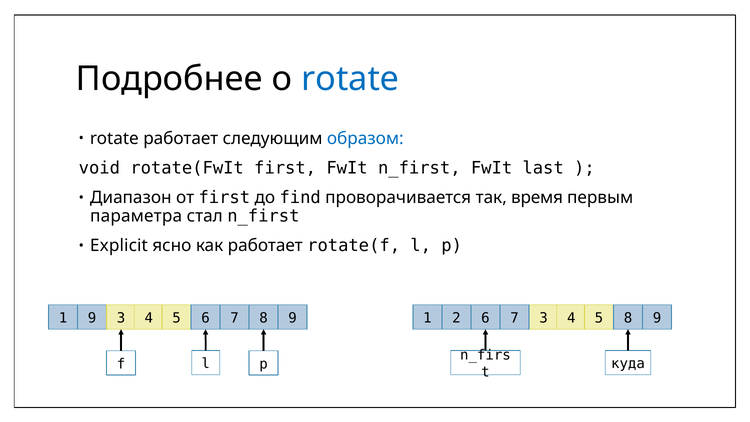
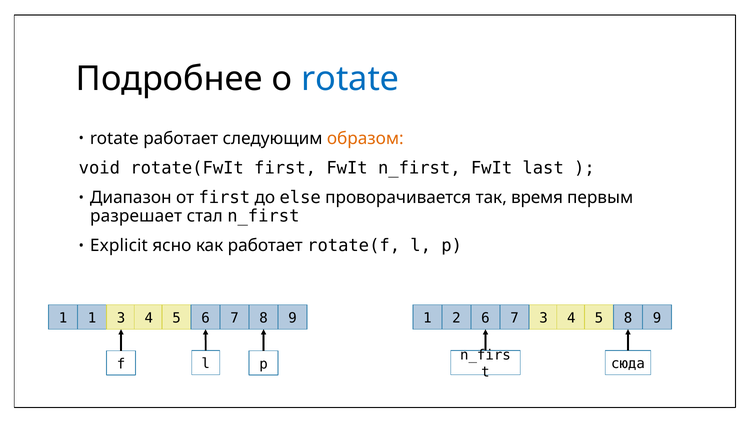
образом colour: blue -> orange
find: find -> else
параметра: параметра -> разрешает
1 9: 9 -> 1
куда: куда -> сюда
